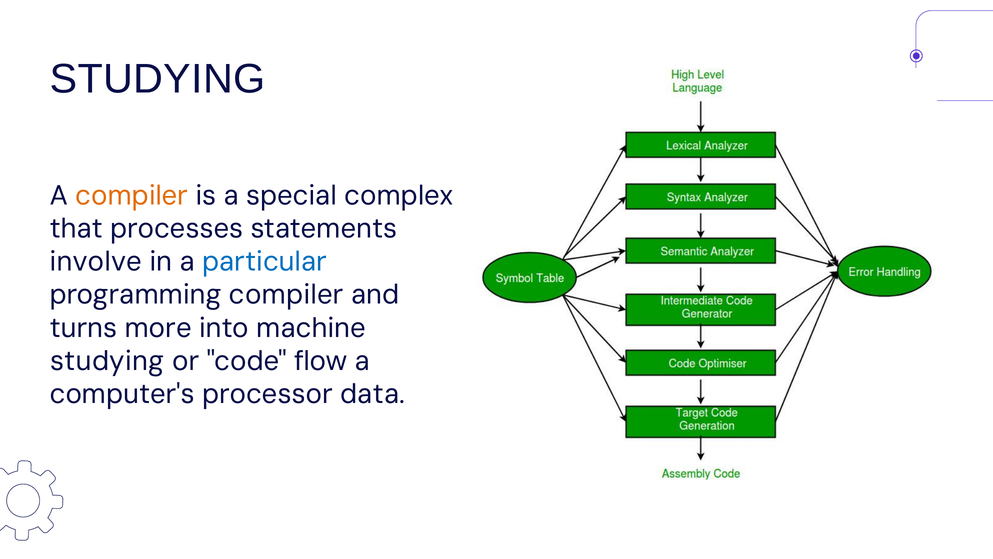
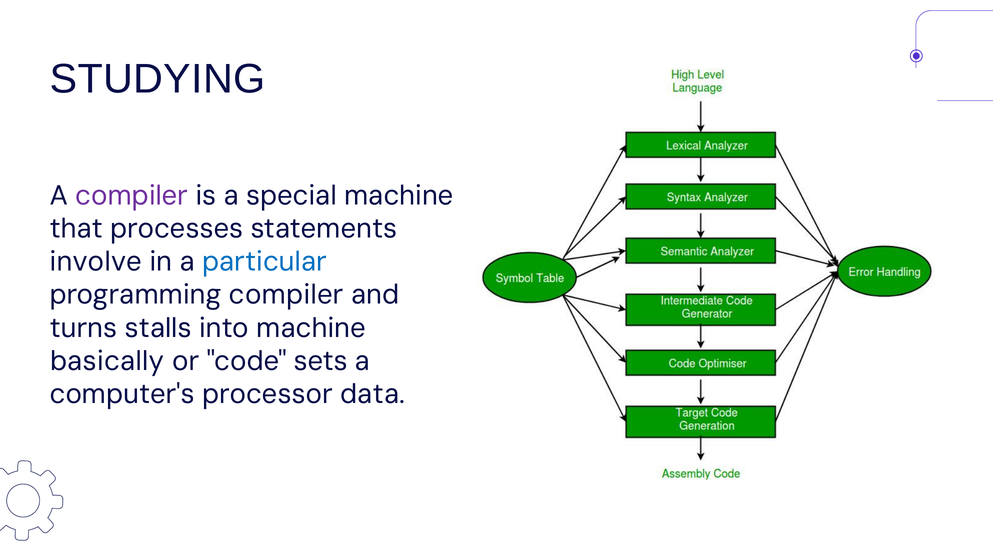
compiler at (132, 195) colour: orange -> purple
special complex: complex -> machine
more: more -> stalls
studying at (107, 361): studying -> basically
flow: flow -> sets
